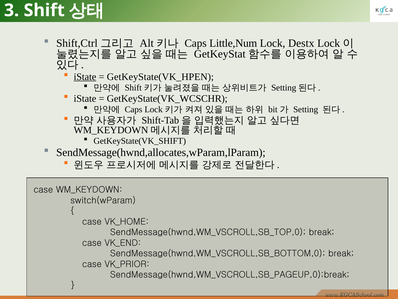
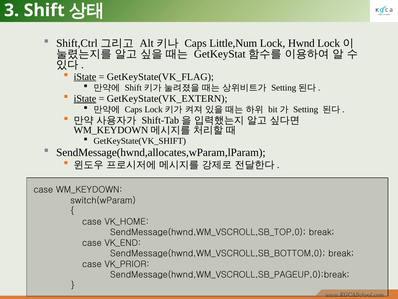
Destx: Destx -> Hwnd
GetKeyState(VK_HPEN: GetKeyState(VK_HPEN -> GetKeyState(VK_FLAG
iState at (85, 98) underline: none -> present
GetKeyState(VK_WCSCHR: GetKeyState(VK_WCSCHR -> GetKeyState(VK_EXTERN
